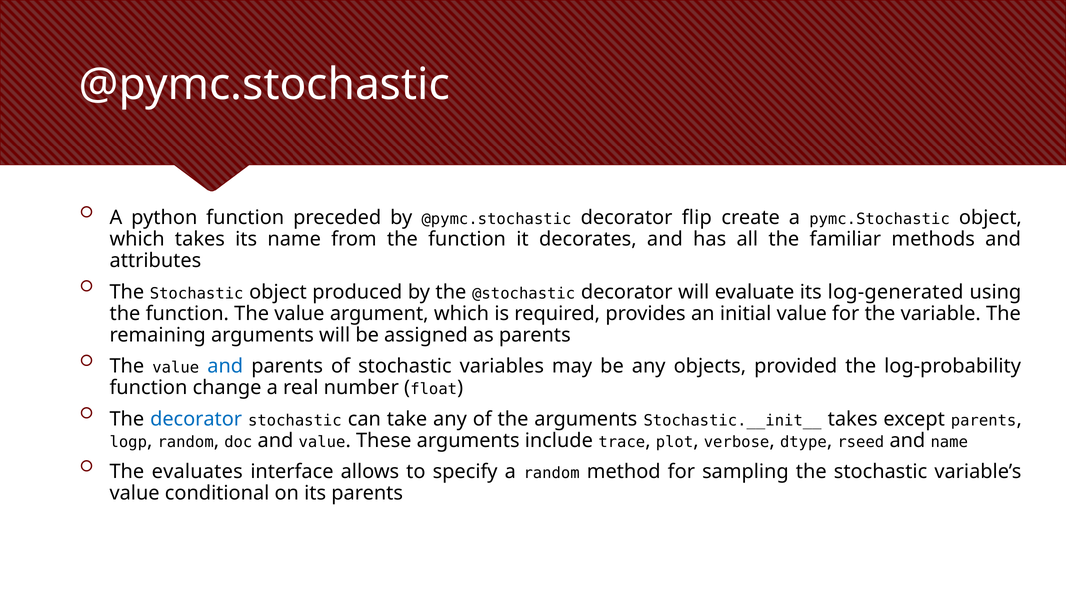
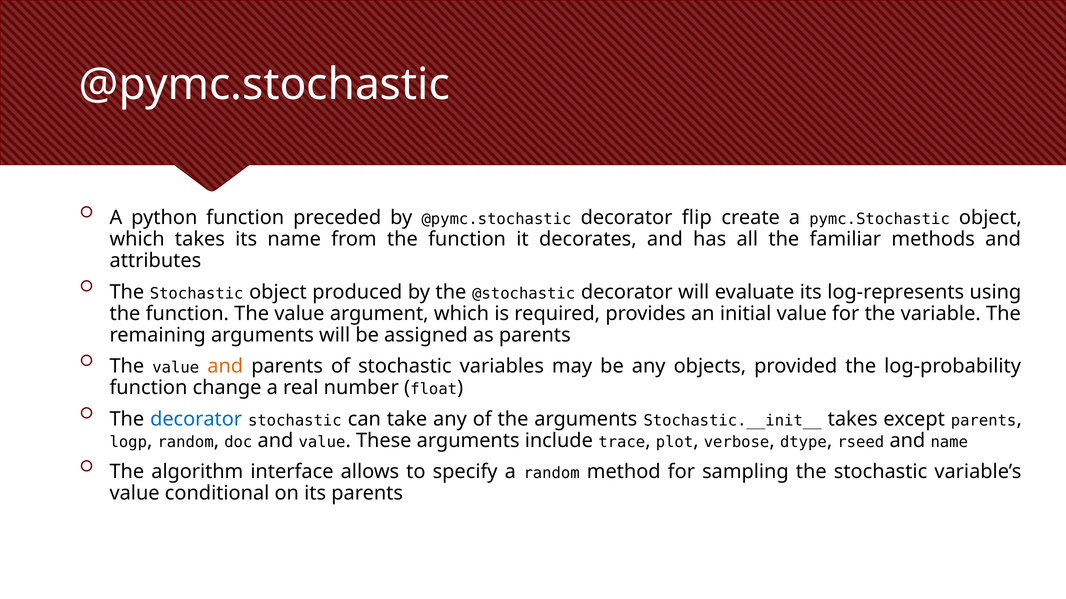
log-generated: log-generated -> log-represents
and at (225, 367) colour: blue -> orange
evaluates: evaluates -> algorithm
